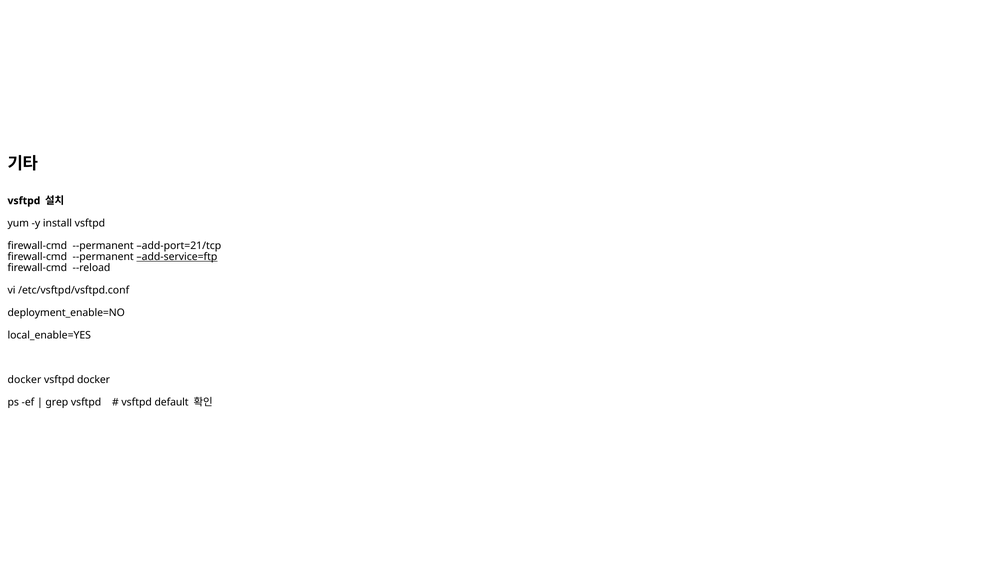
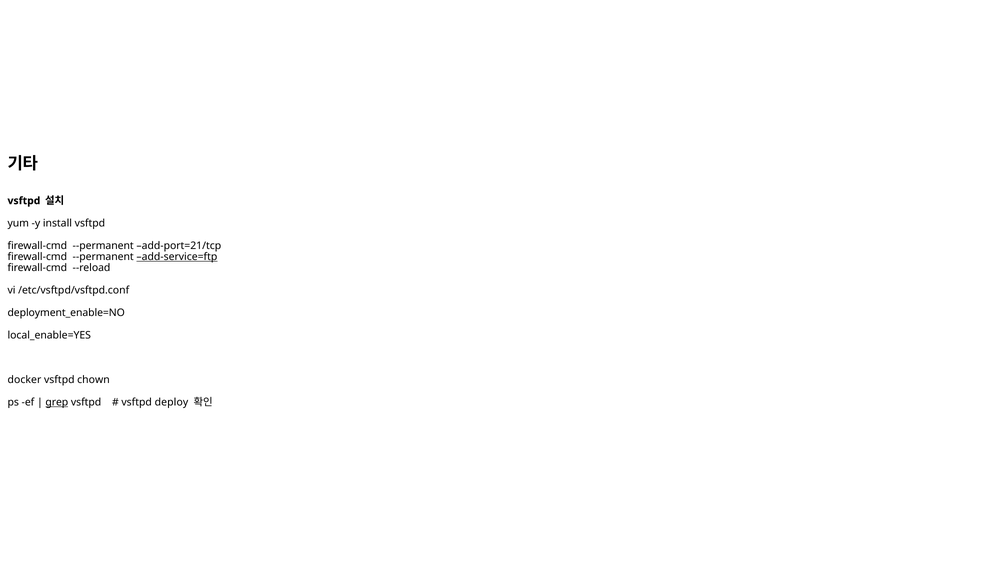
vsftpd docker: docker -> chown
grep underline: none -> present
default: default -> deploy
